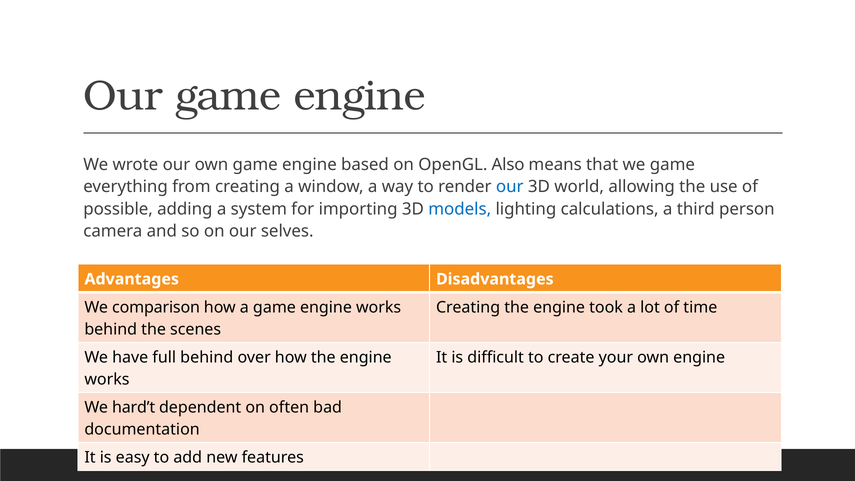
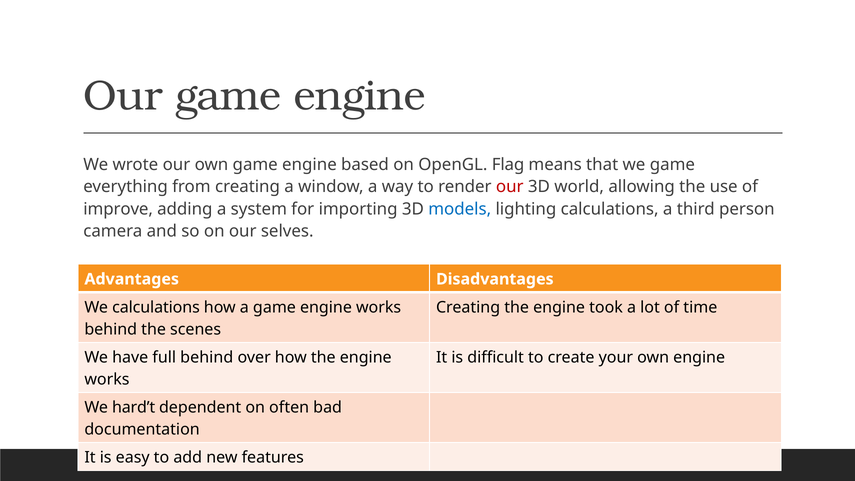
Also: Also -> Flag
our at (510, 187) colour: blue -> red
possible: possible -> improve
We comparison: comparison -> calculations
